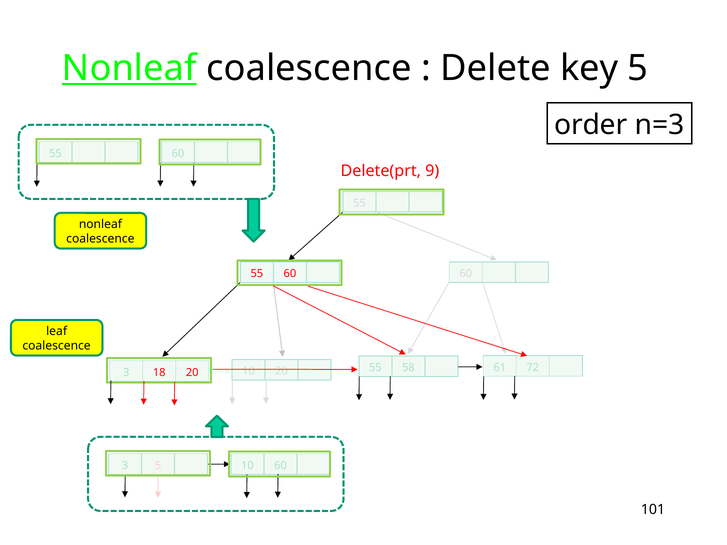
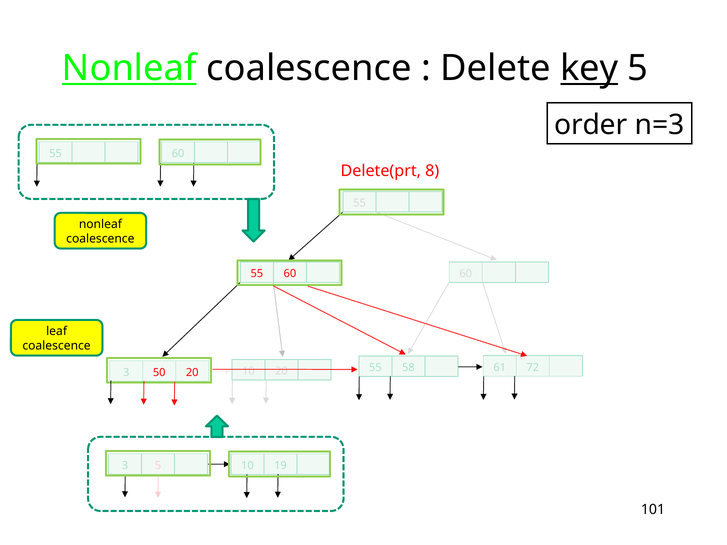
key underline: none -> present
9: 9 -> 8
18: 18 -> 50
10 60: 60 -> 19
